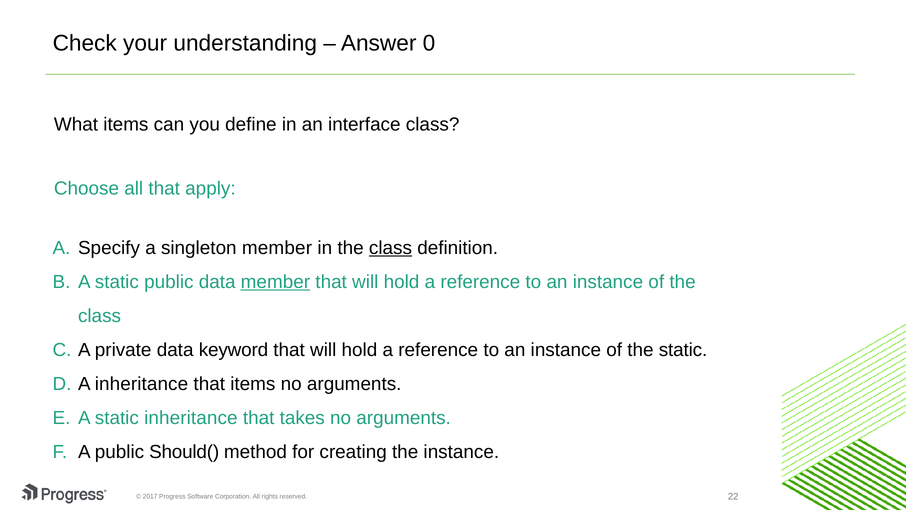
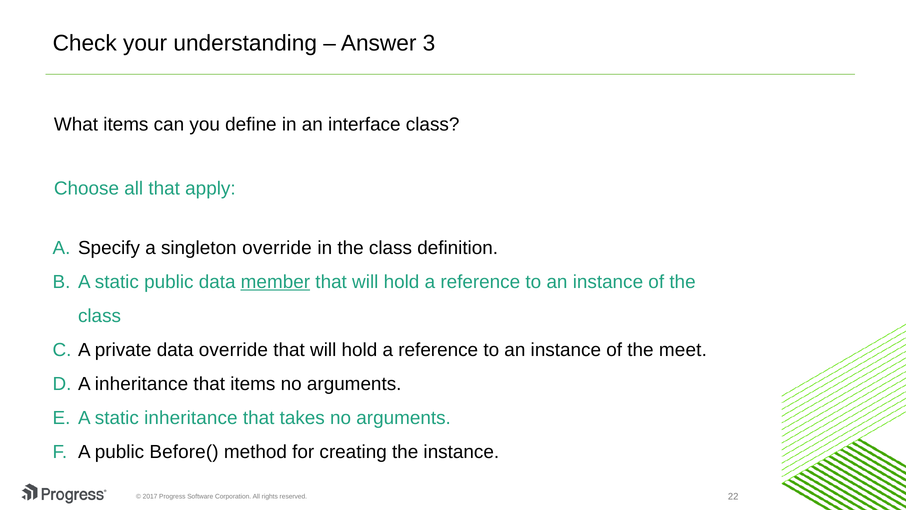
0: 0 -> 3
singleton member: member -> override
class at (390, 248) underline: present -> none
data keyword: keyword -> override
the static: static -> meet
Should(: Should( -> Before(
